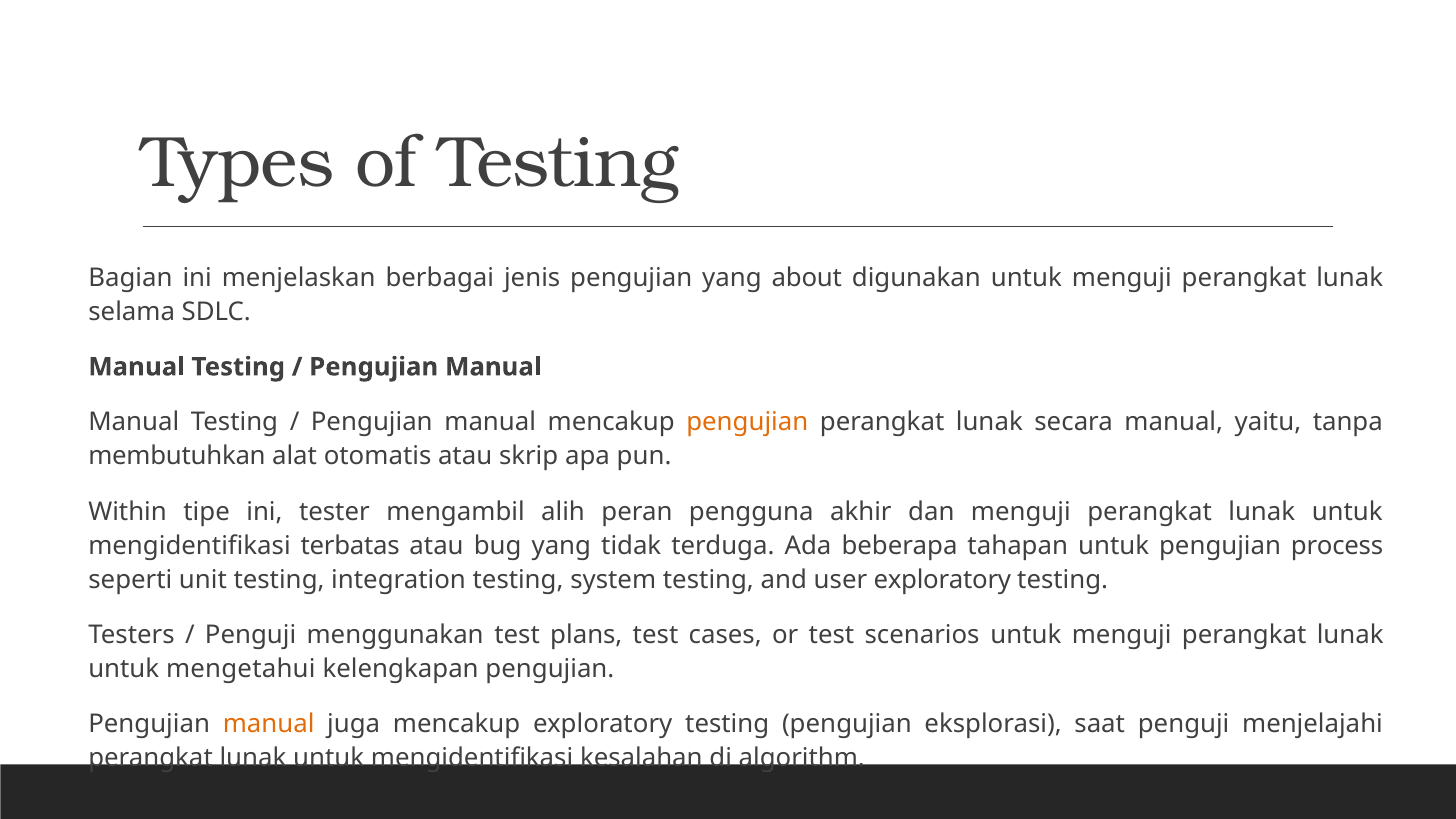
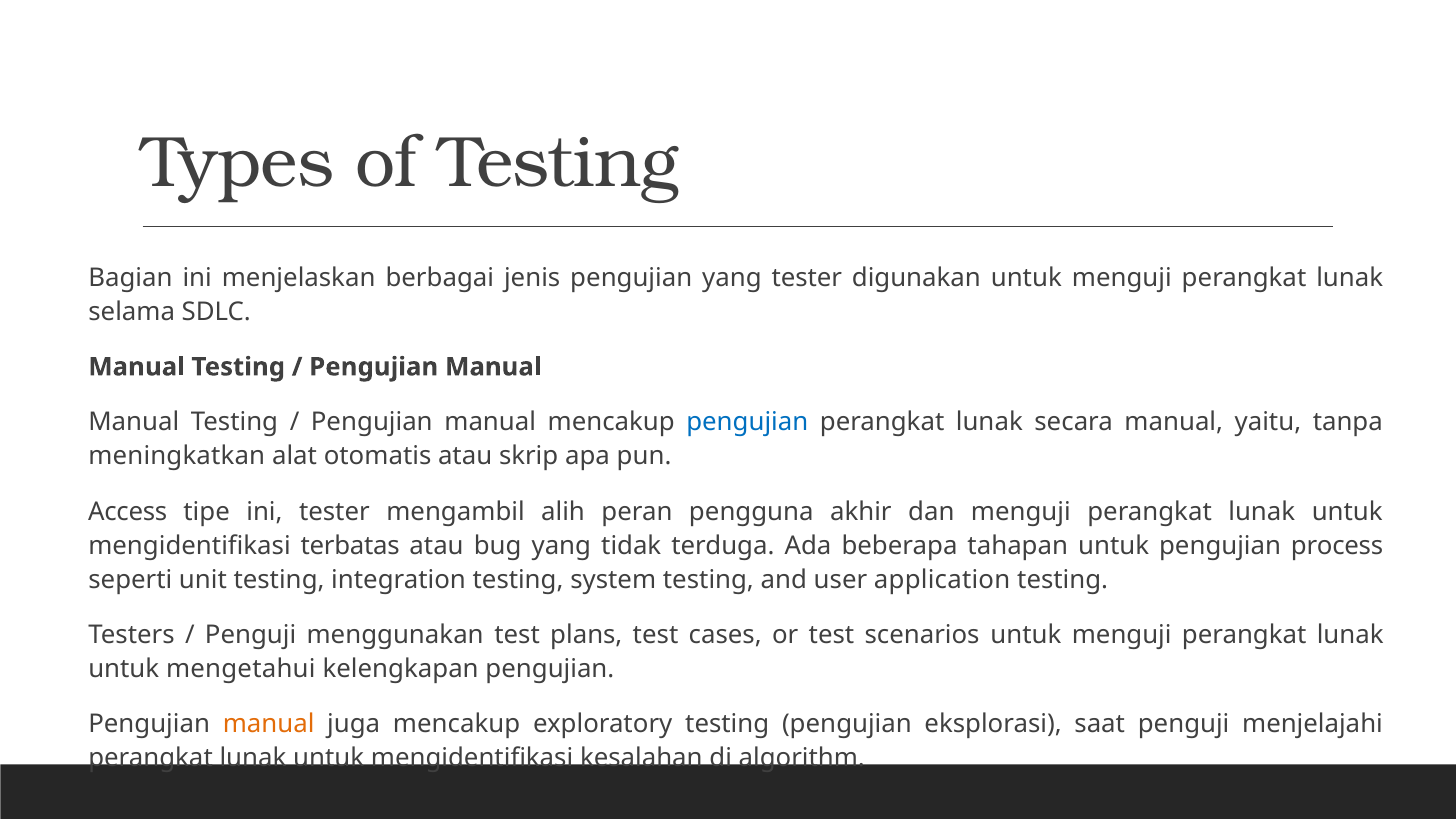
yang about: about -> tester
pengujian at (747, 422) colour: orange -> blue
membutuhkan: membutuhkan -> meningkatkan
Within: Within -> Access
user exploratory: exploratory -> application
